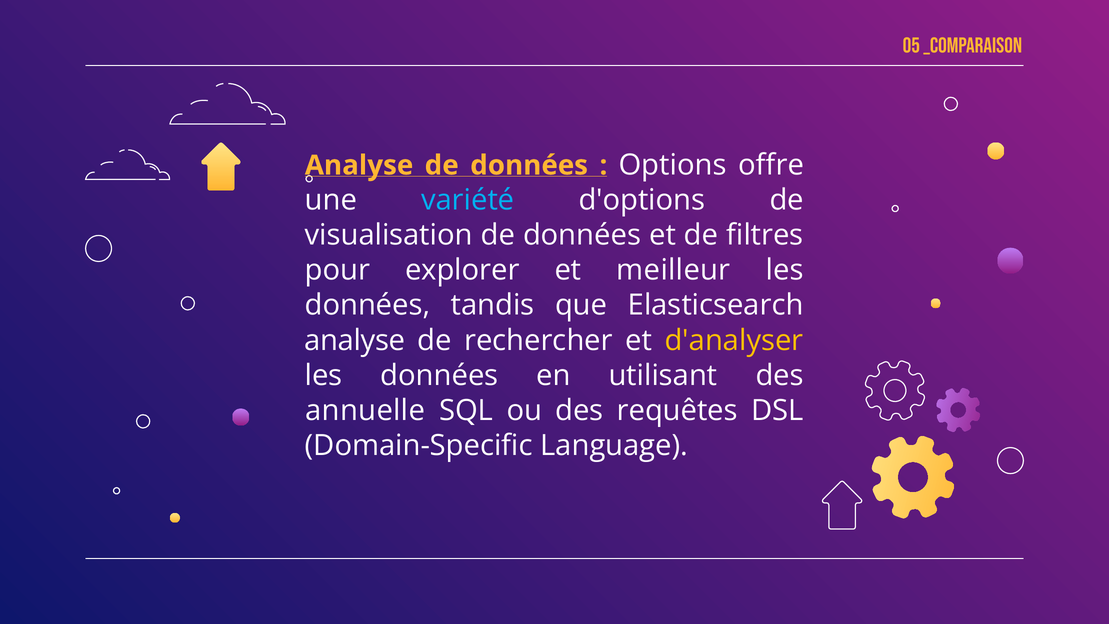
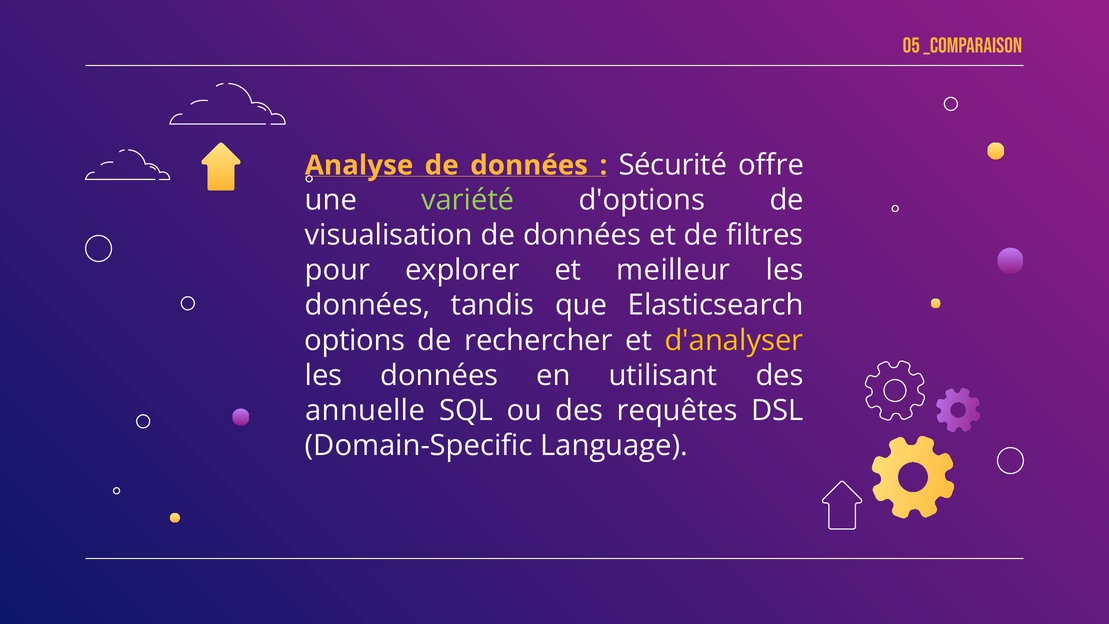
Options: Options -> Sécurité
variété colour: light blue -> light green
analyse at (355, 340): analyse -> options
